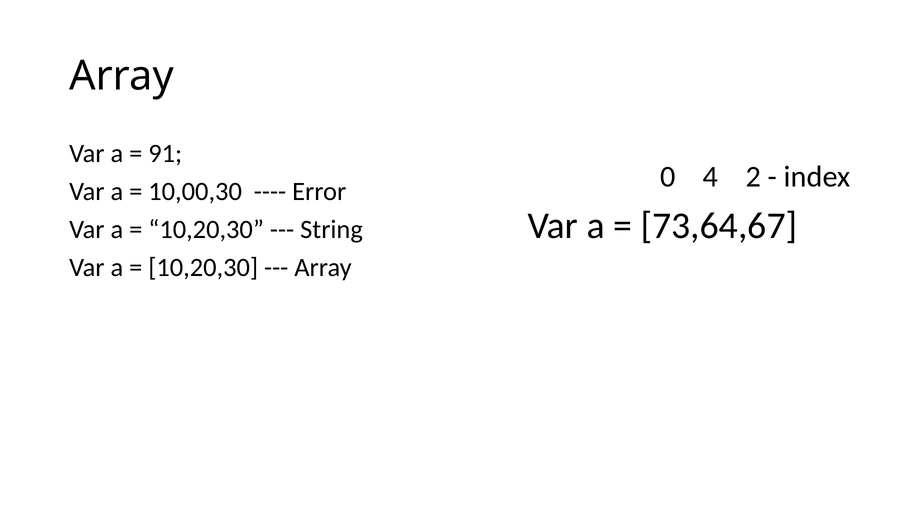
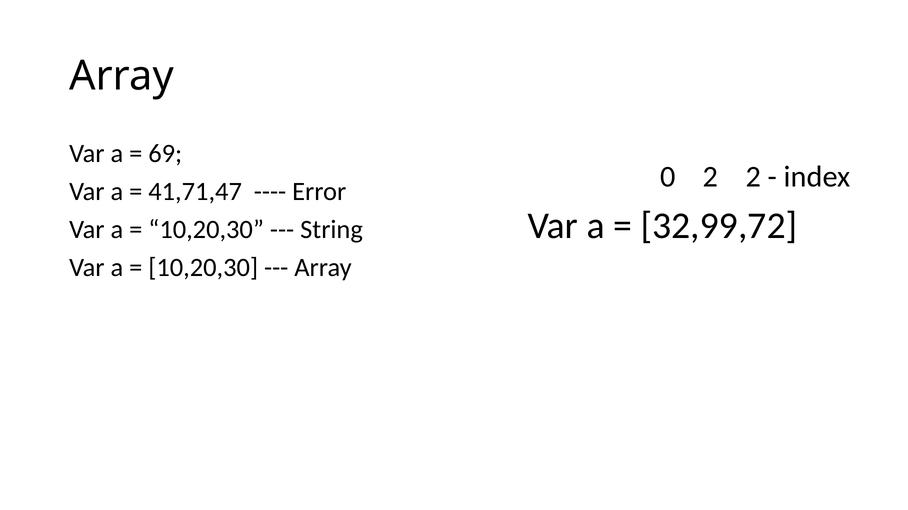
91: 91 -> 69
0 4: 4 -> 2
10,00,30: 10,00,30 -> 41,71,47
73,64,67: 73,64,67 -> 32,99,72
